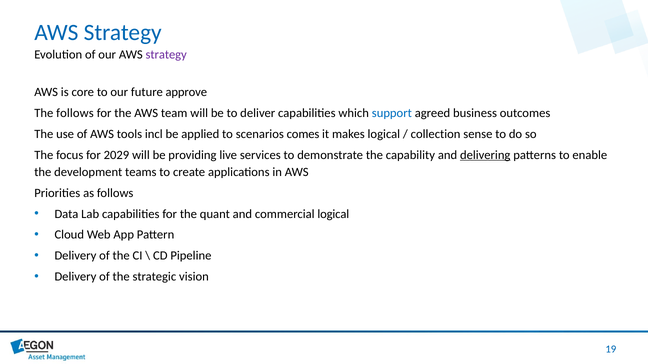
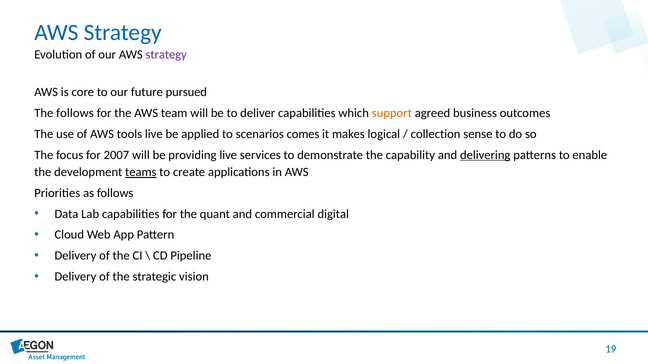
approve: approve -> pursued
support colour: blue -> orange
tools incl: incl -> live
2029: 2029 -> 2007
teams underline: none -> present
commercial logical: logical -> digital
